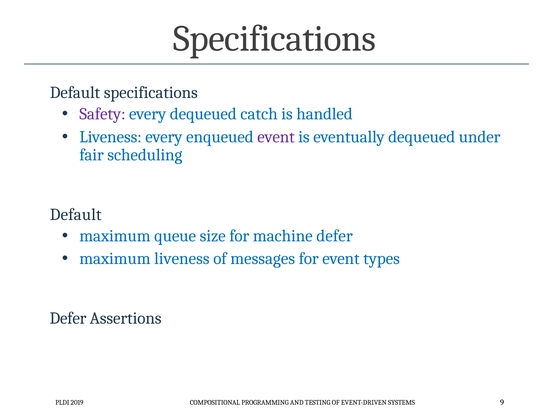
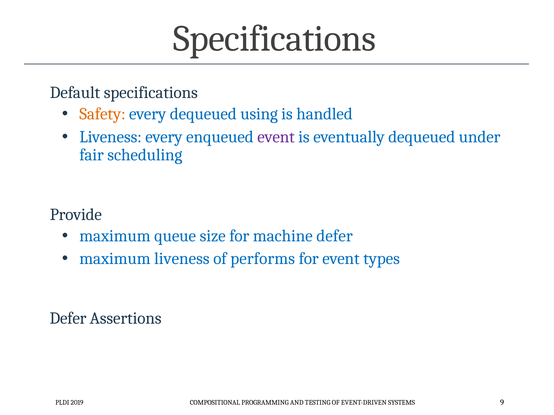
Safety colour: purple -> orange
catch: catch -> using
Default at (76, 215): Default -> Provide
messages: messages -> performs
